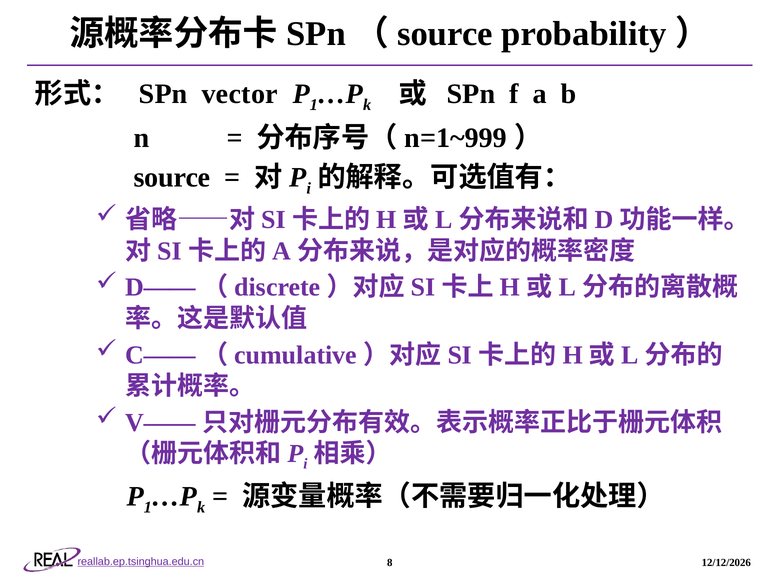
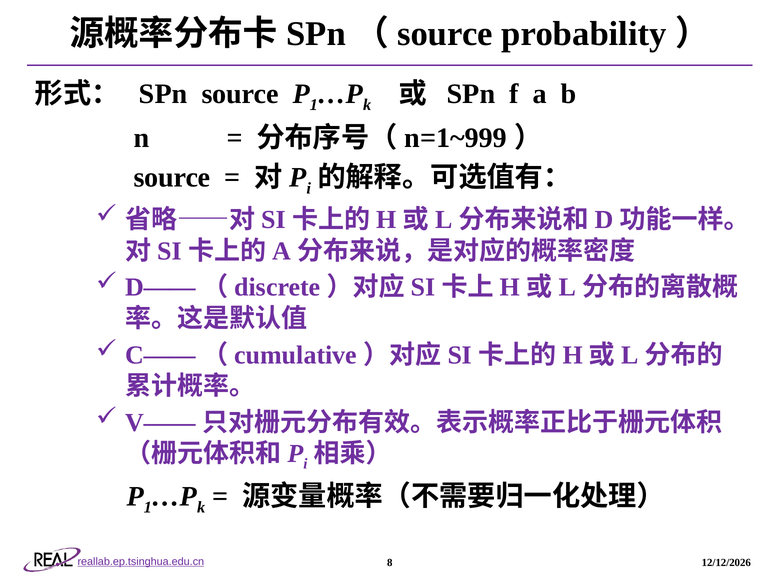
SPn vector: vector -> source
